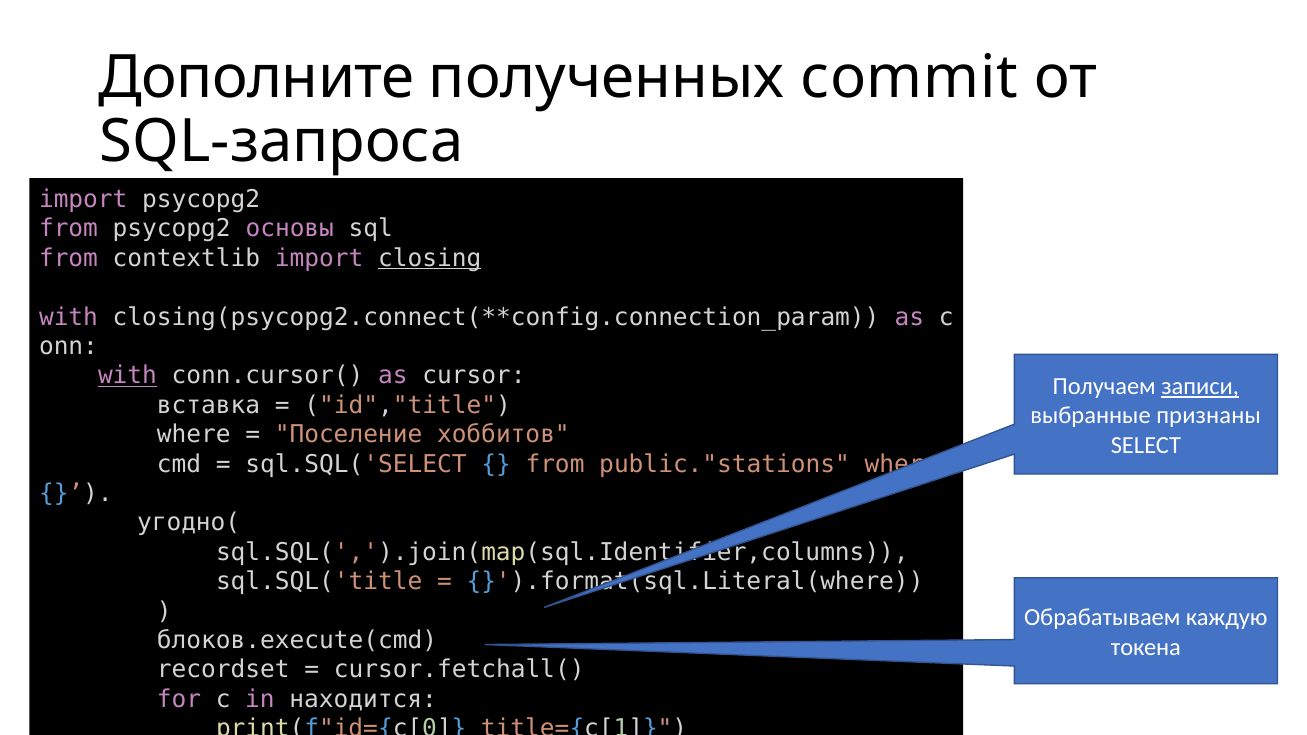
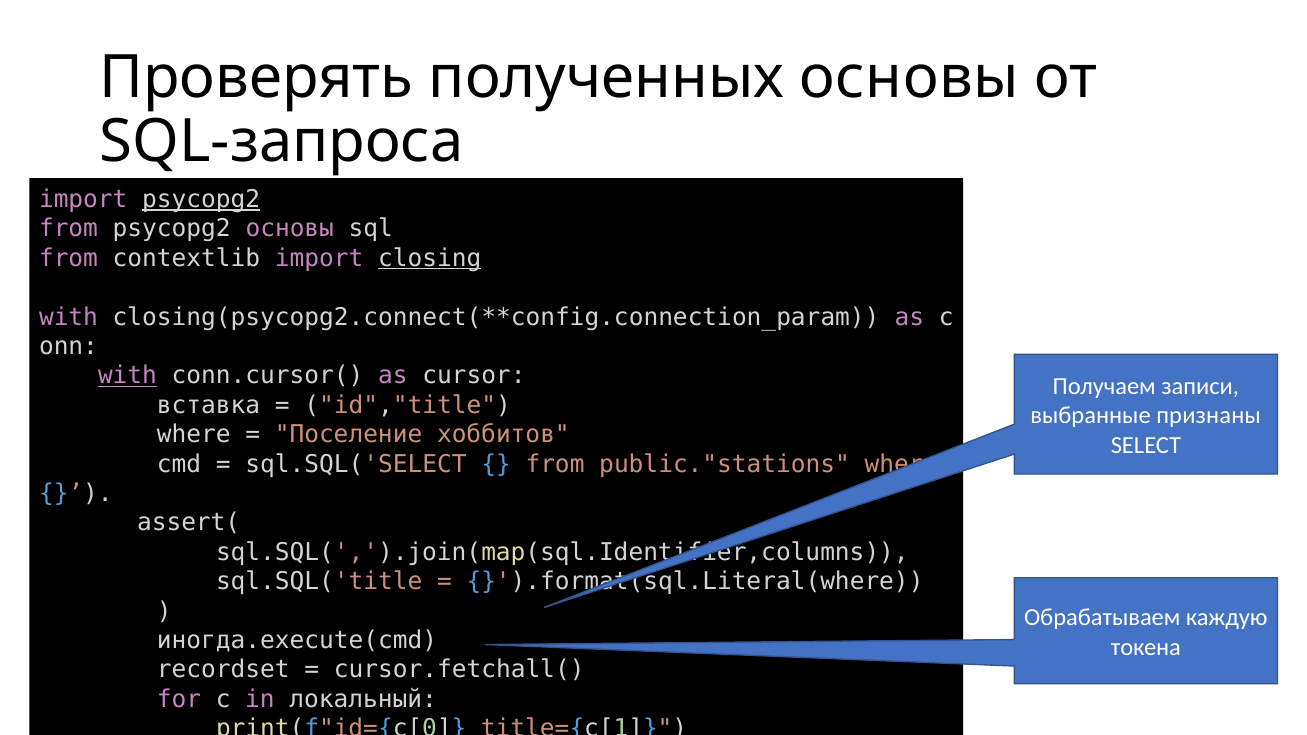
Дополните: Дополните -> Проверять
полученных commit: commit -> основы
psycopg2 at (201, 199) underline: none -> present
записи underline: present -> none
угодно(: угодно( -> assert(
блоков.execute(cmd: блоков.execute(cmd -> иногда.execute(cmd
находится: находится -> локальный
